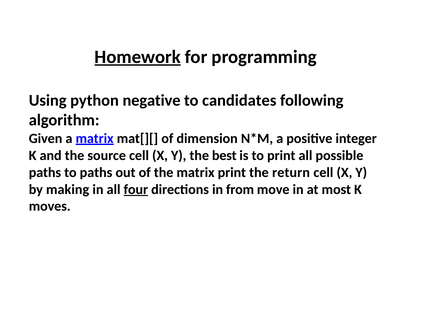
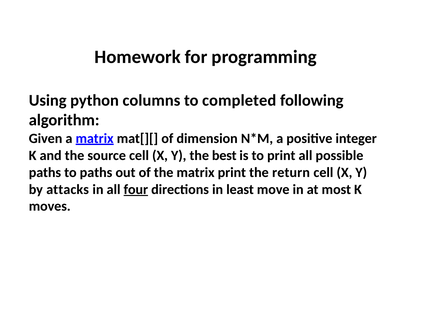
Homework underline: present -> none
negative: negative -> columns
candidates: candidates -> completed
making: making -> attacks
from: from -> least
